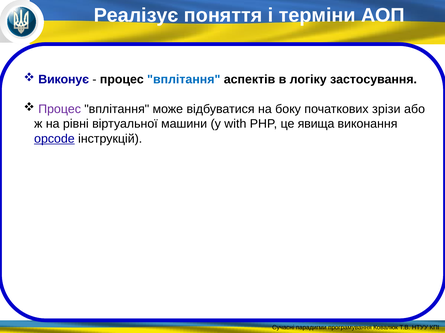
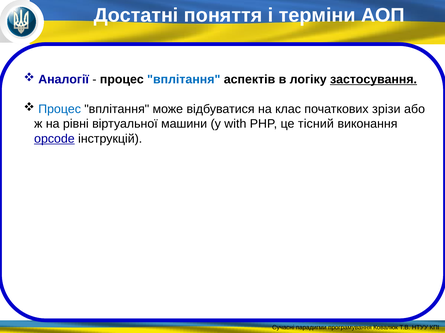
Реалізує: Реалізує -> Достатні
Виконує: Виконує -> Аналогії
застосування underline: none -> present
Процес at (60, 109) colour: purple -> blue
боку: боку -> клас
явища: явища -> тісний
